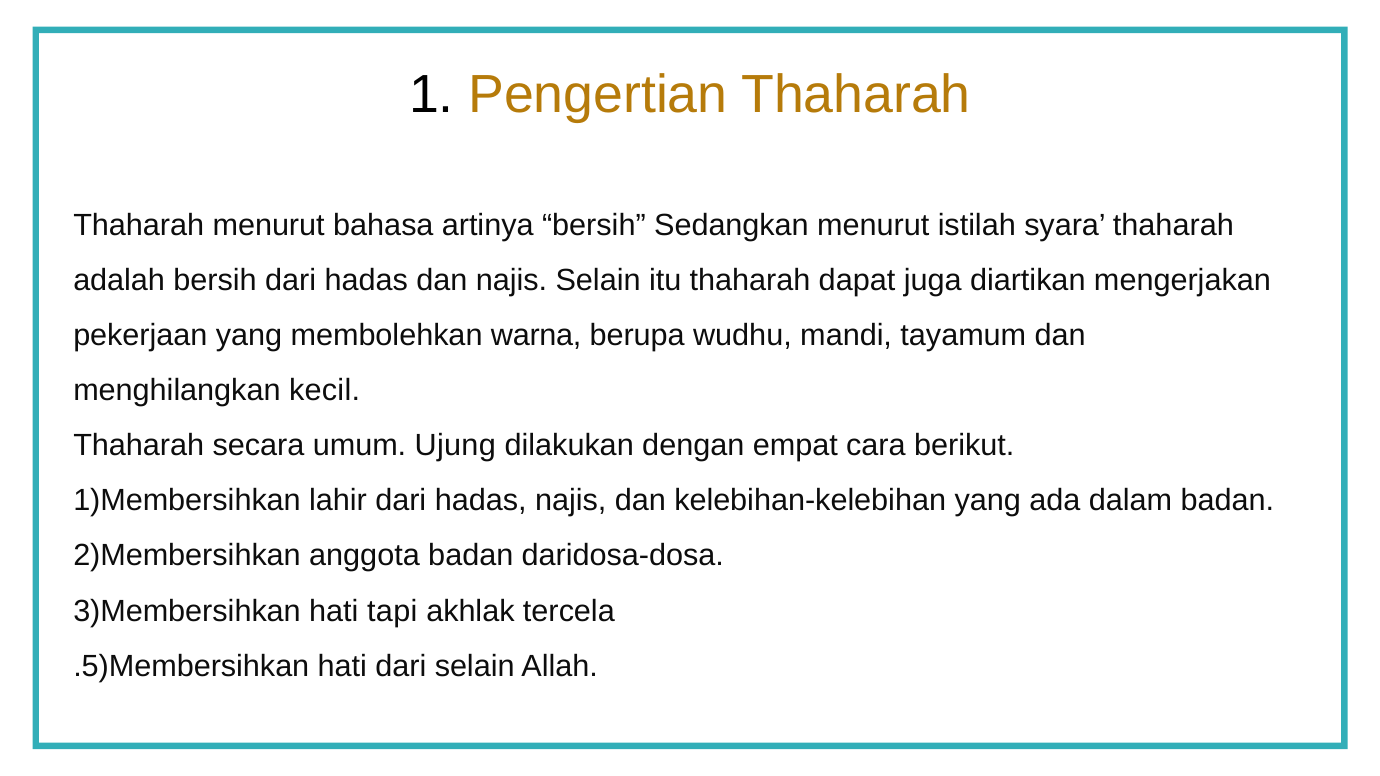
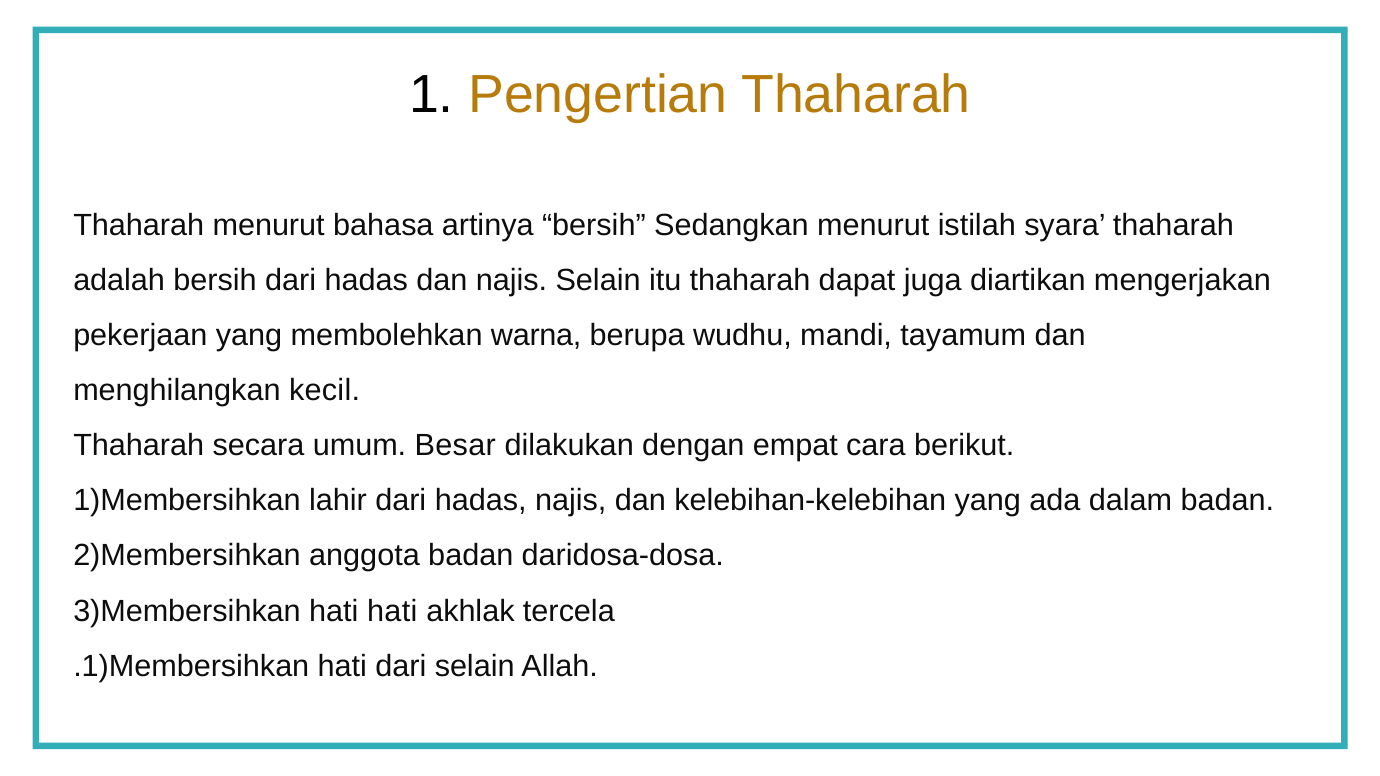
Ujung: Ujung -> Besar
hati tapi: tapi -> hati
.5)Membersihkan: .5)Membersihkan -> .1)Membersihkan
